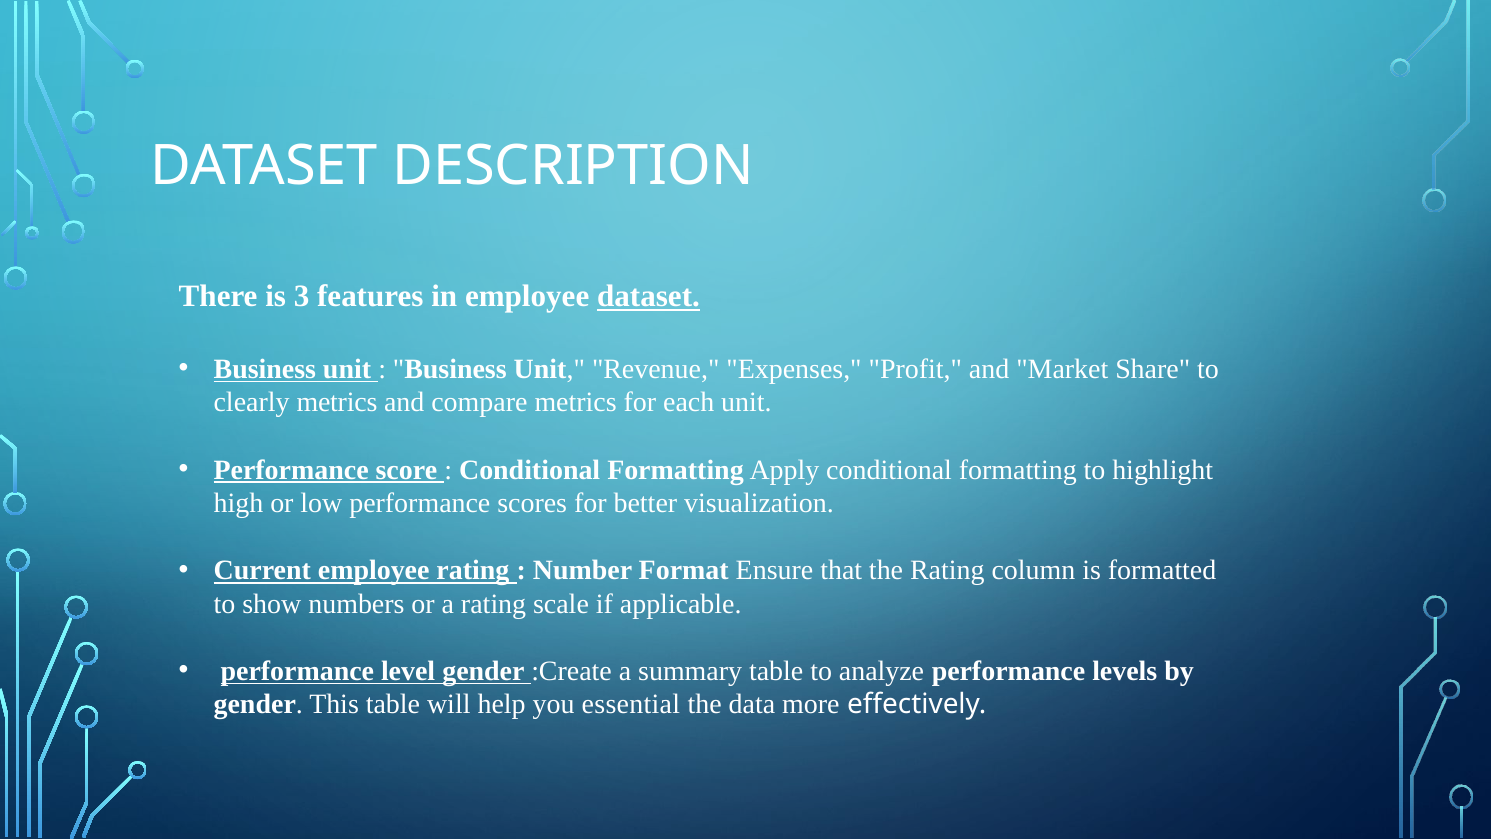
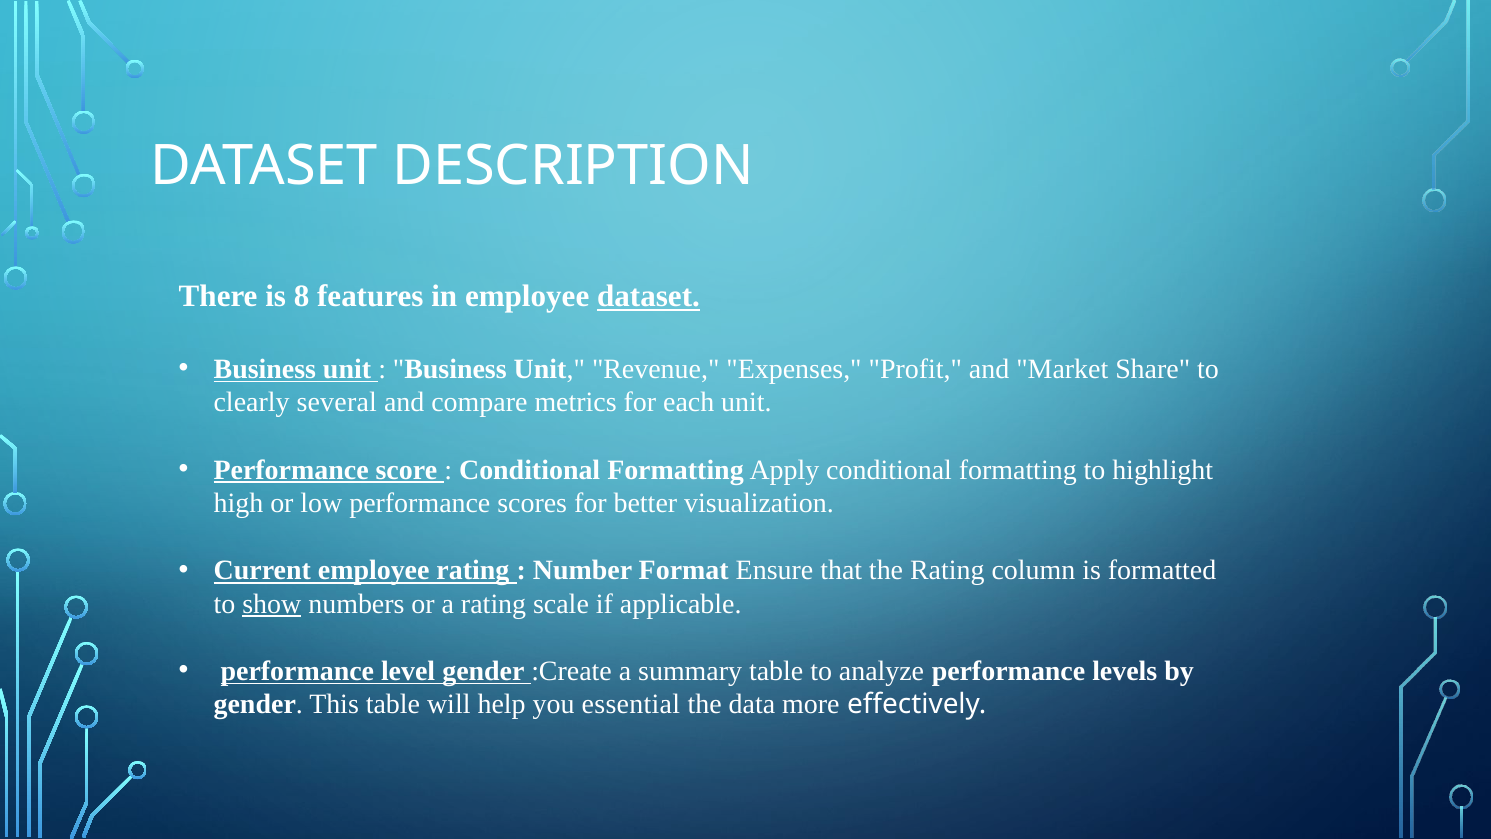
3: 3 -> 8
clearly metrics: metrics -> several
show underline: none -> present
